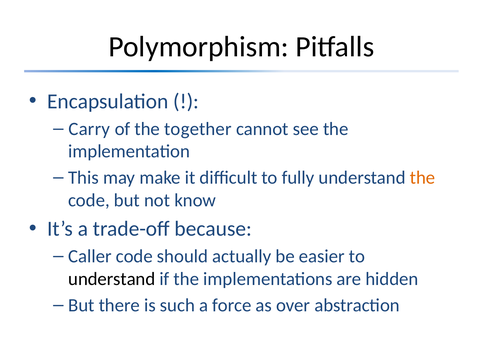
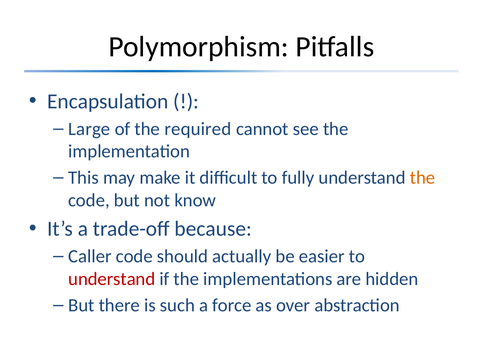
Carry: Carry -> Large
together: together -> required
understand at (112, 279) colour: black -> red
